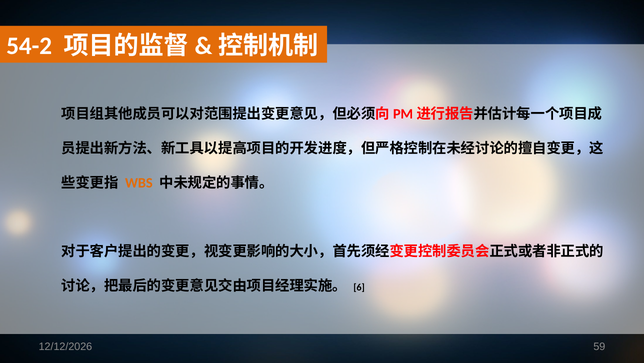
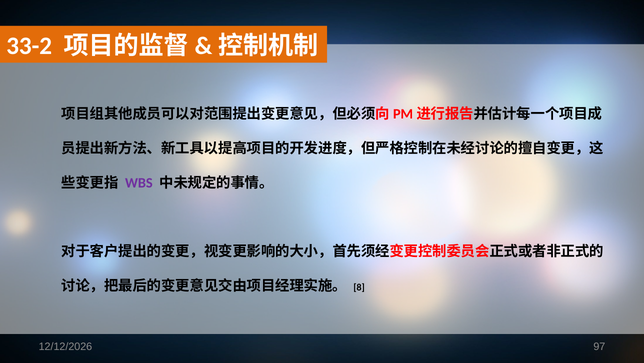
54-2: 54-2 -> 33-2
WBS colour: orange -> purple
6: 6 -> 8
59: 59 -> 97
